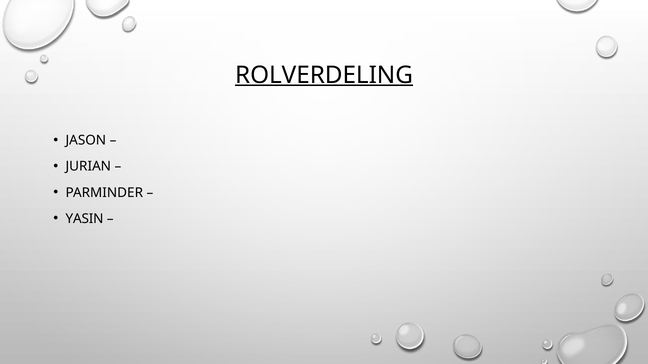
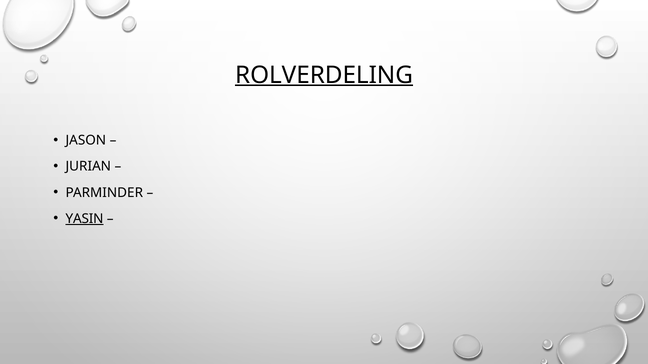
YASIN underline: none -> present
